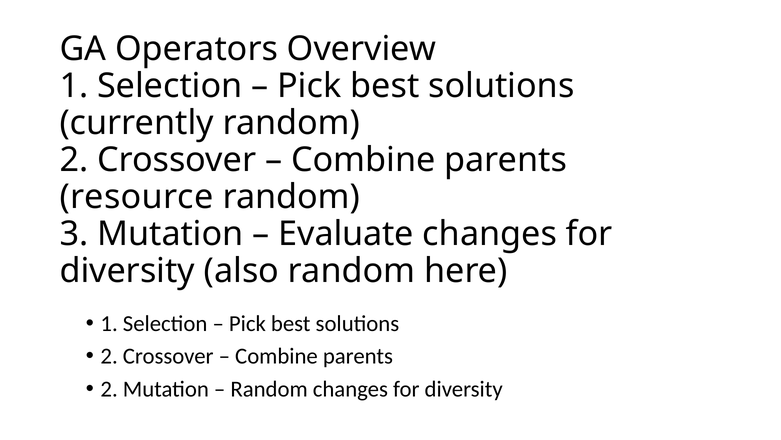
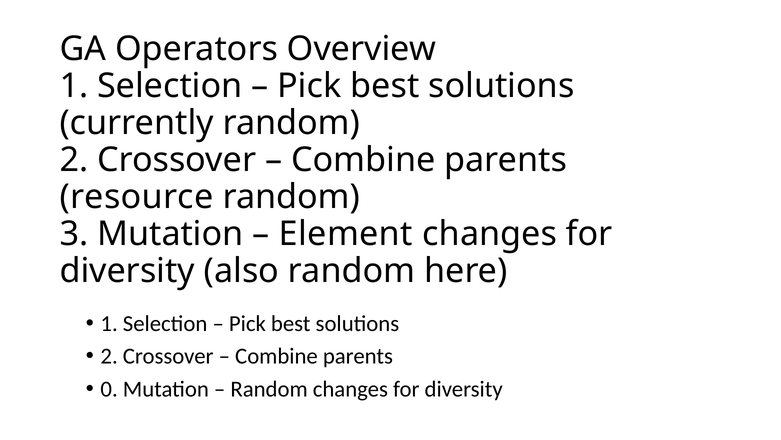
Evaluate: Evaluate -> Element
2 at (109, 389): 2 -> 0
